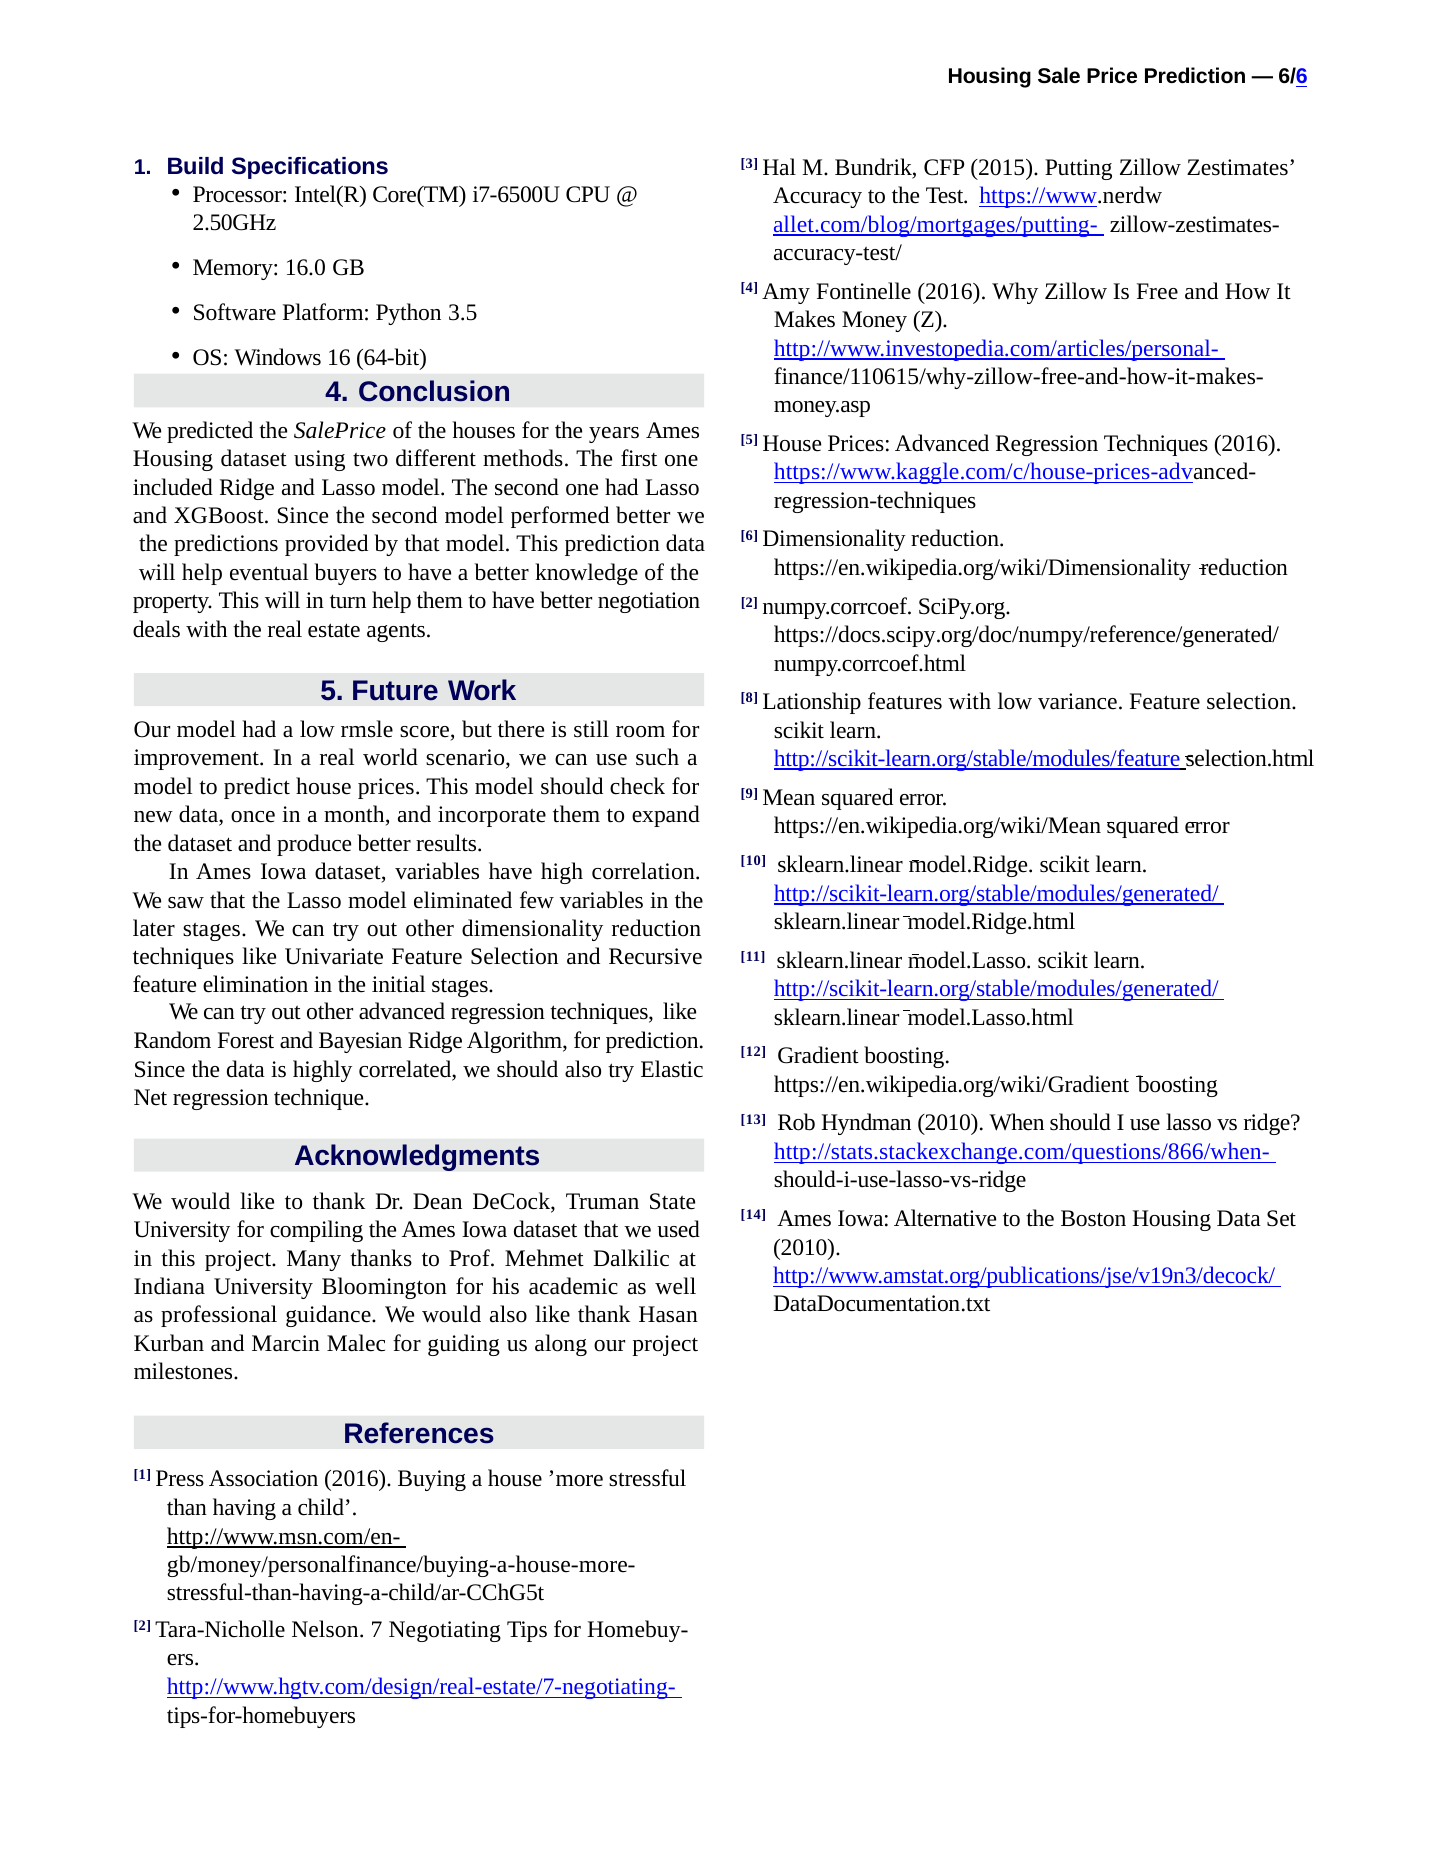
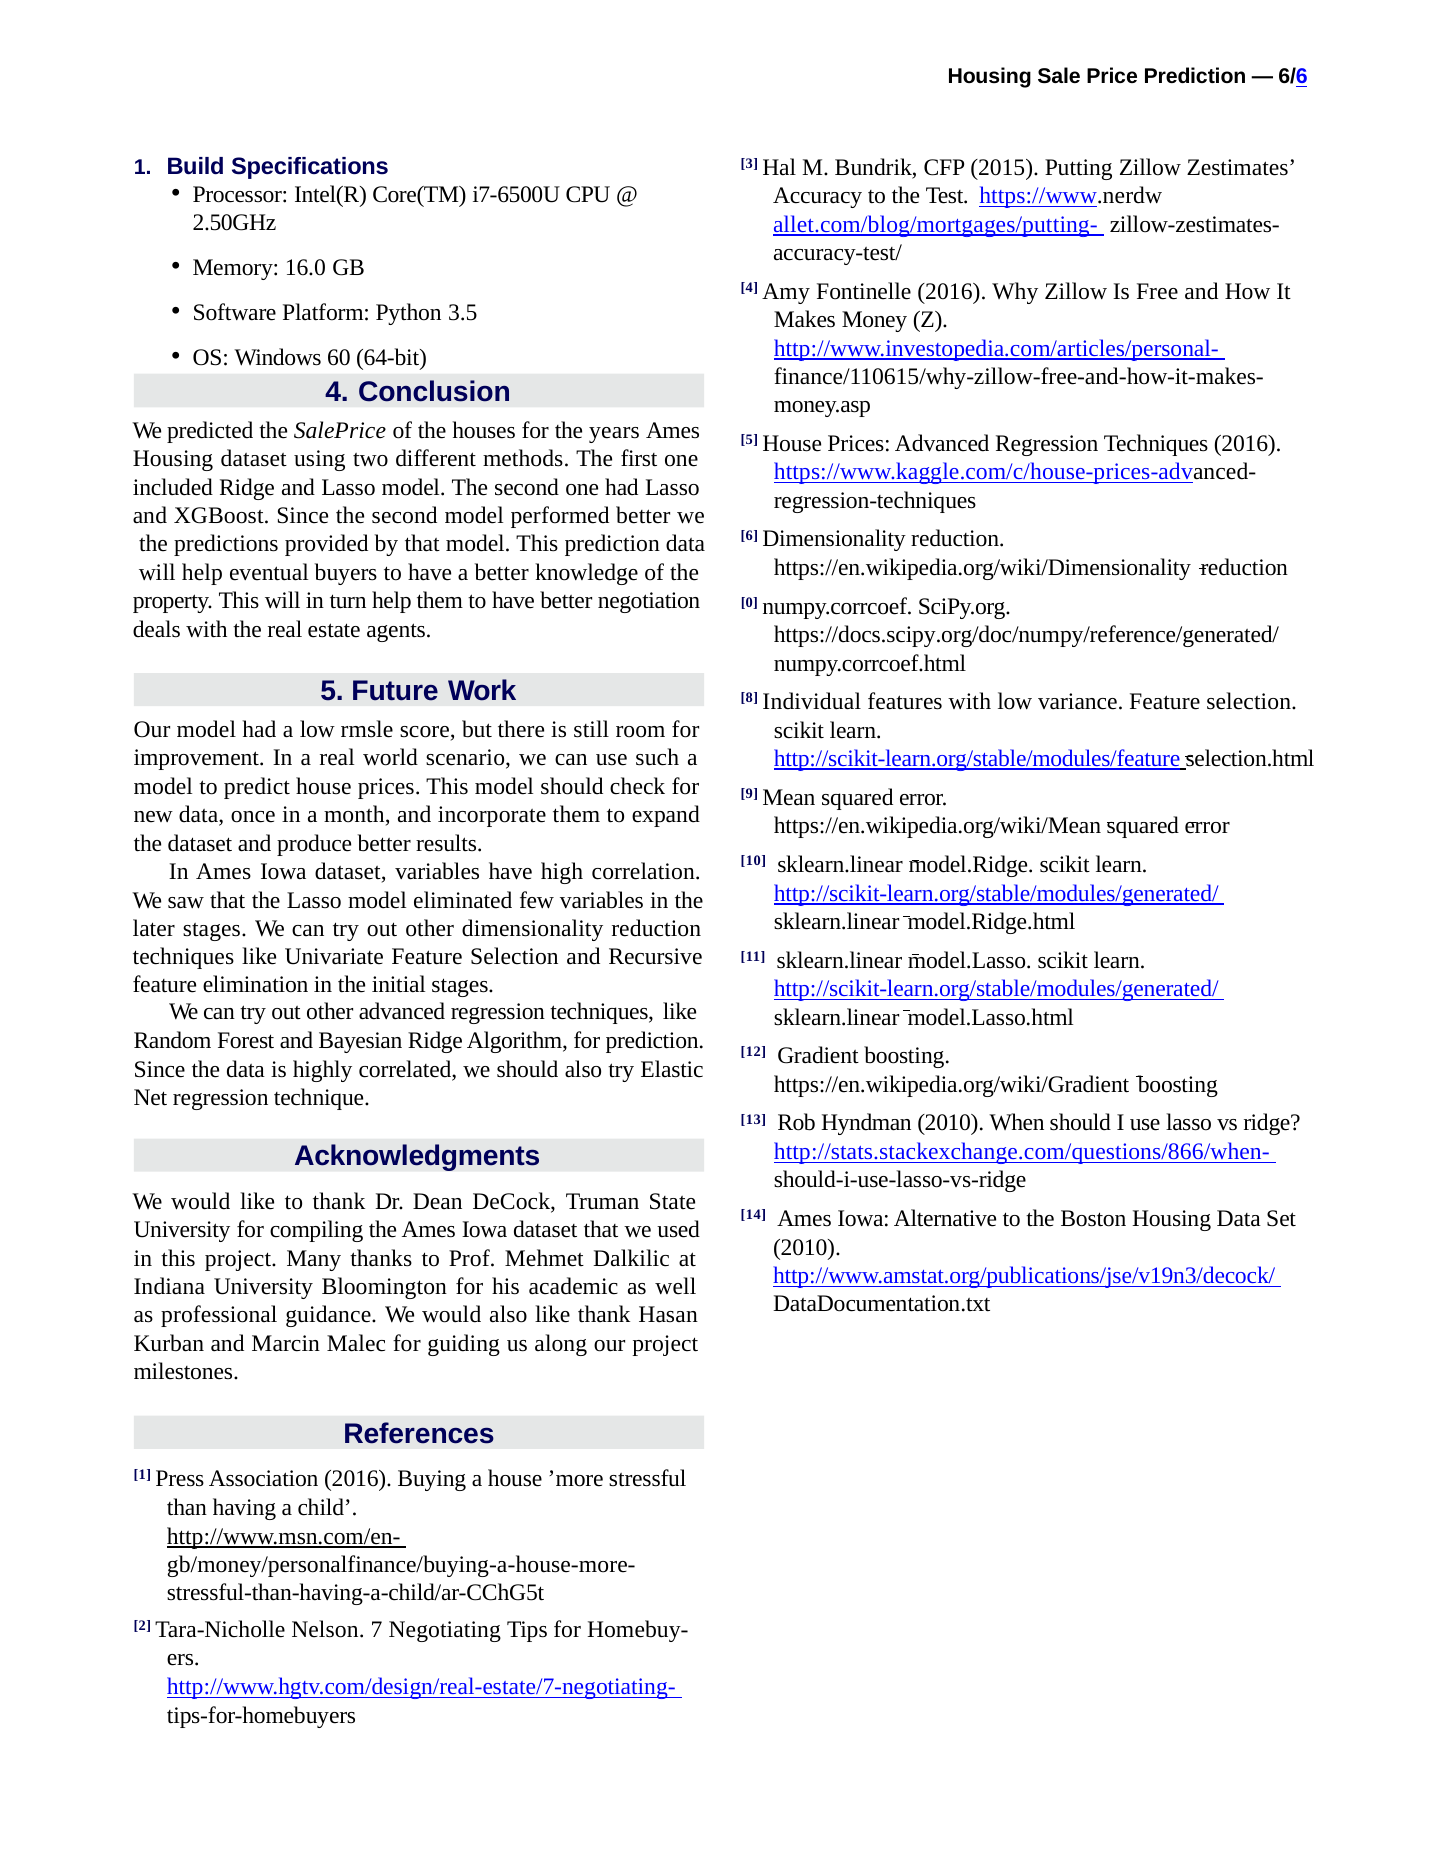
16: 16 -> 60
2 at (749, 603): 2 -> 0
Lationship: Lationship -> Individual
